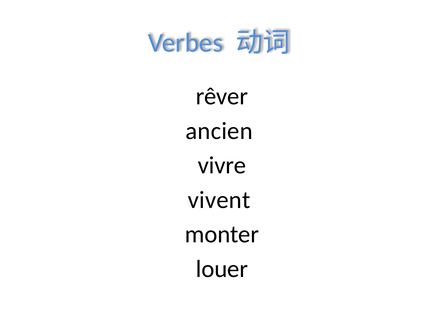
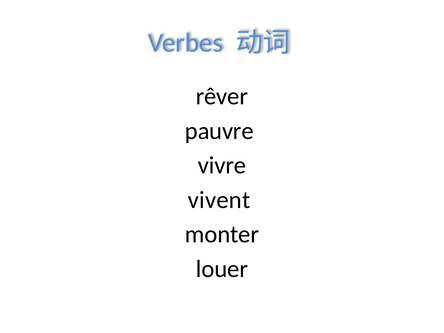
ancien: ancien -> pauvre
